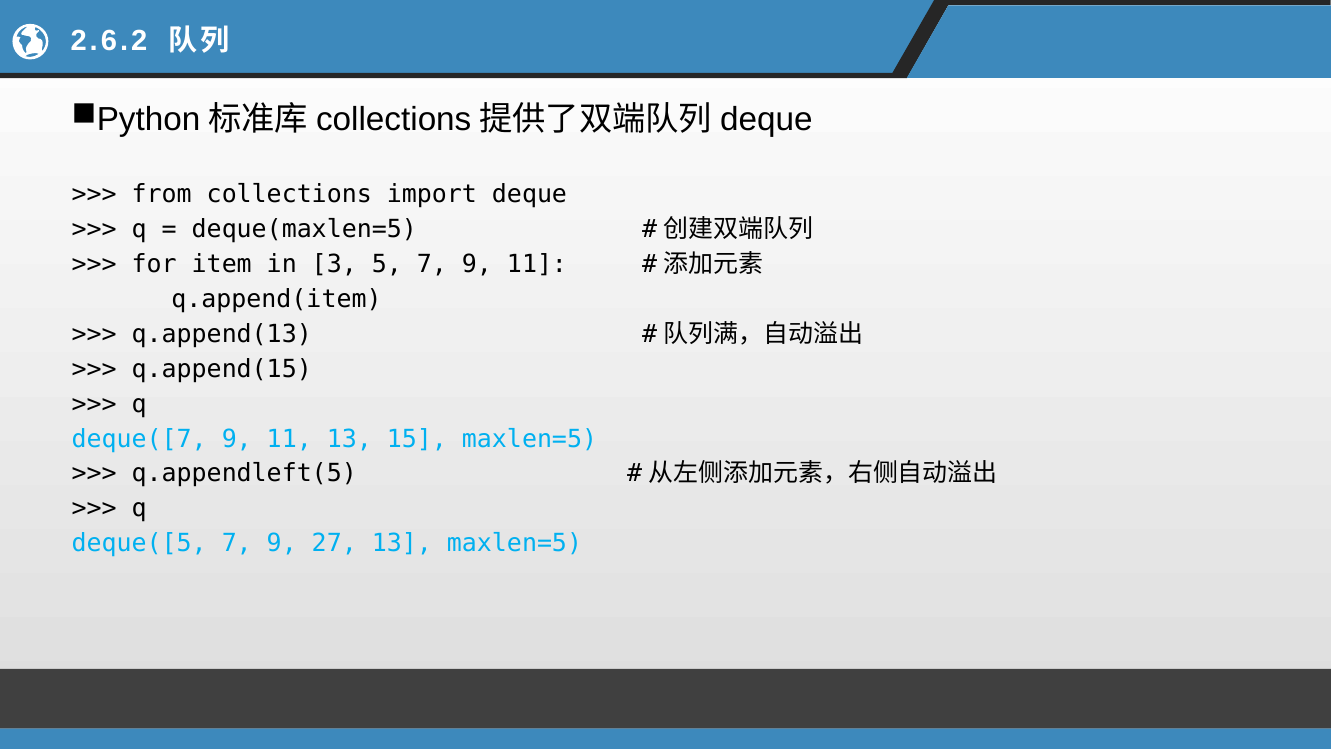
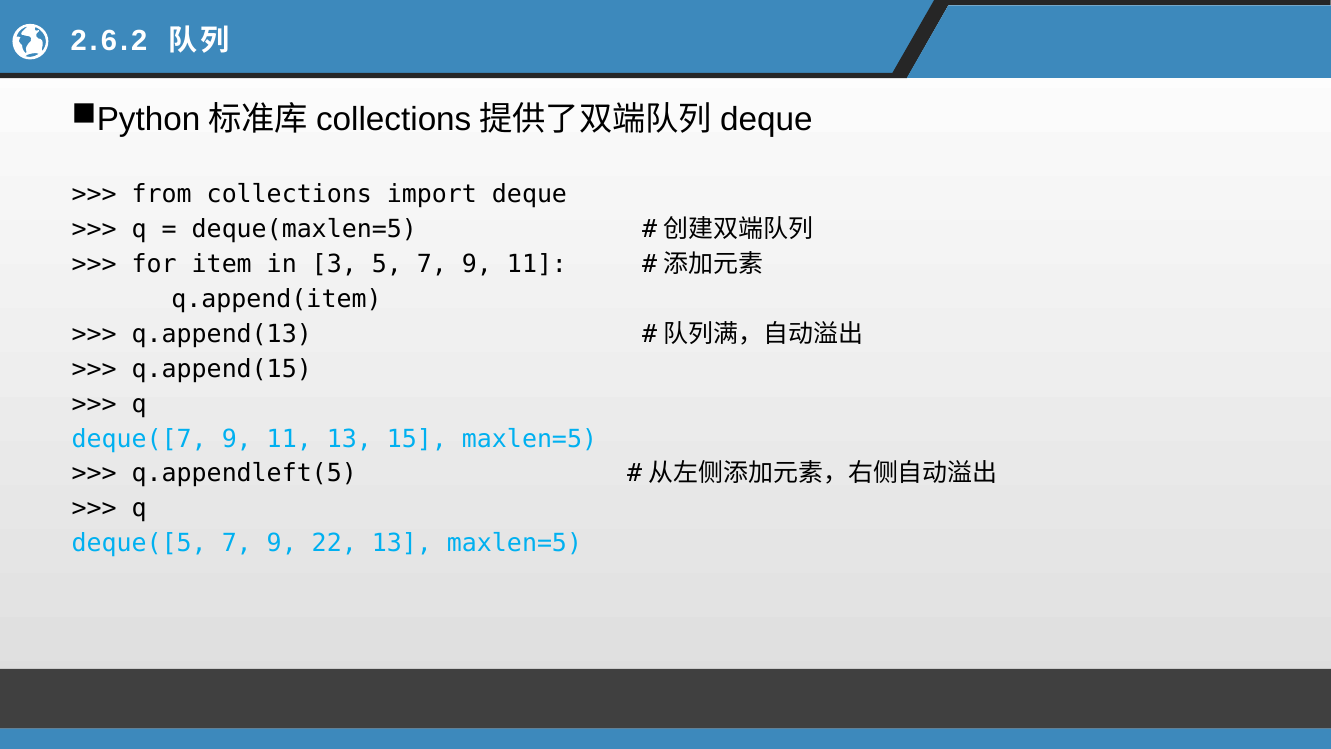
27: 27 -> 22
